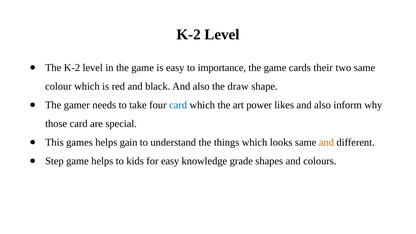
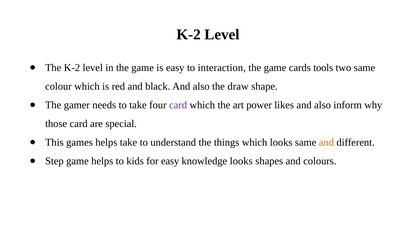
importance: importance -> interaction
their: their -> tools
card at (178, 105) colour: blue -> purple
helps gain: gain -> take
knowledge grade: grade -> looks
